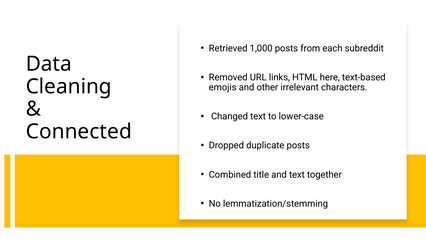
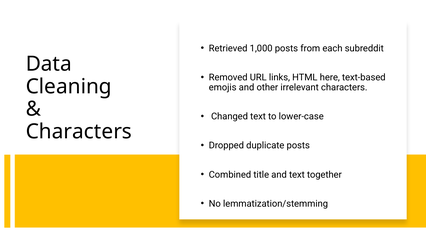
Connected at (79, 131): Connected -> Characters
